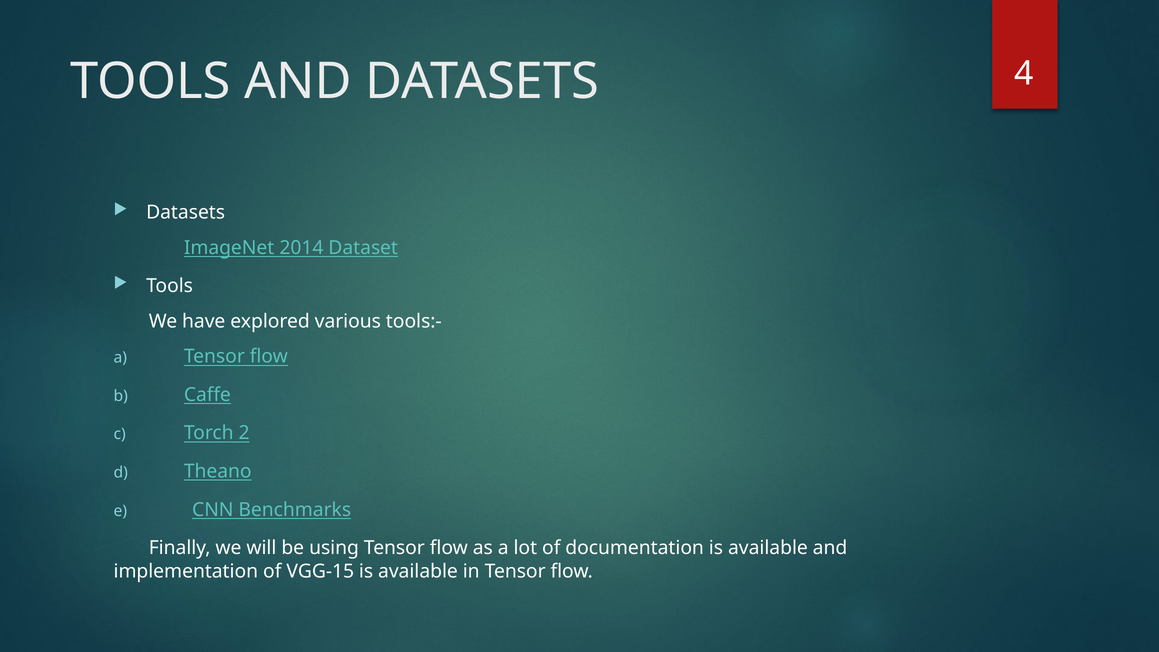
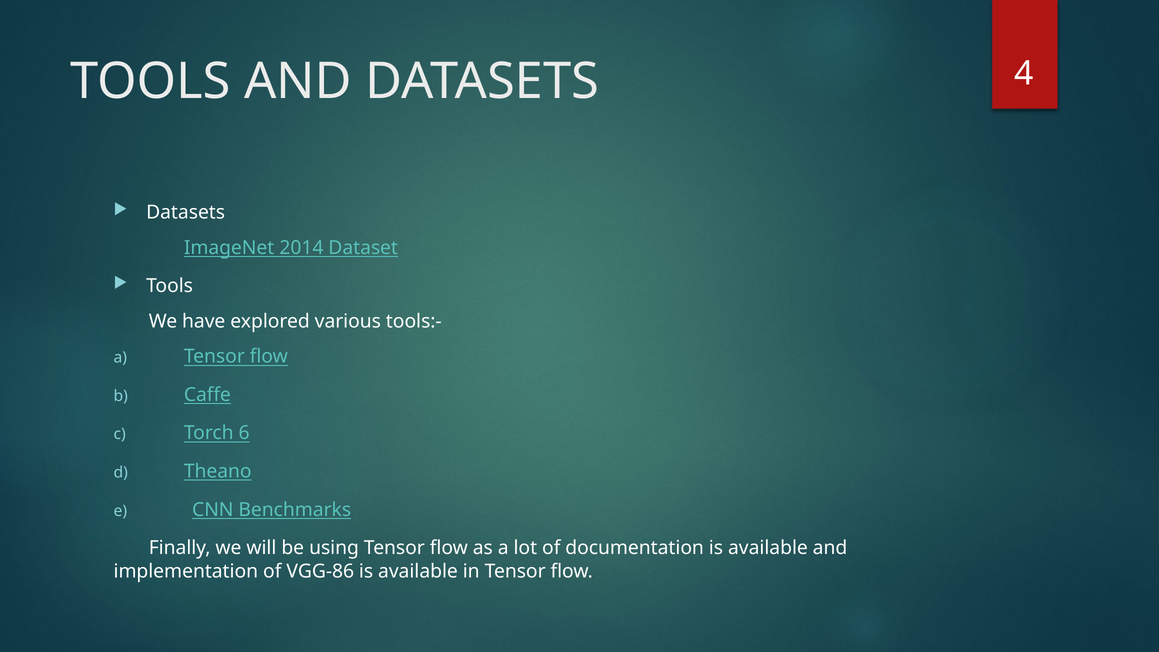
2: 2 -> 6
VGG-15: VGG-15 -> VGG-86
